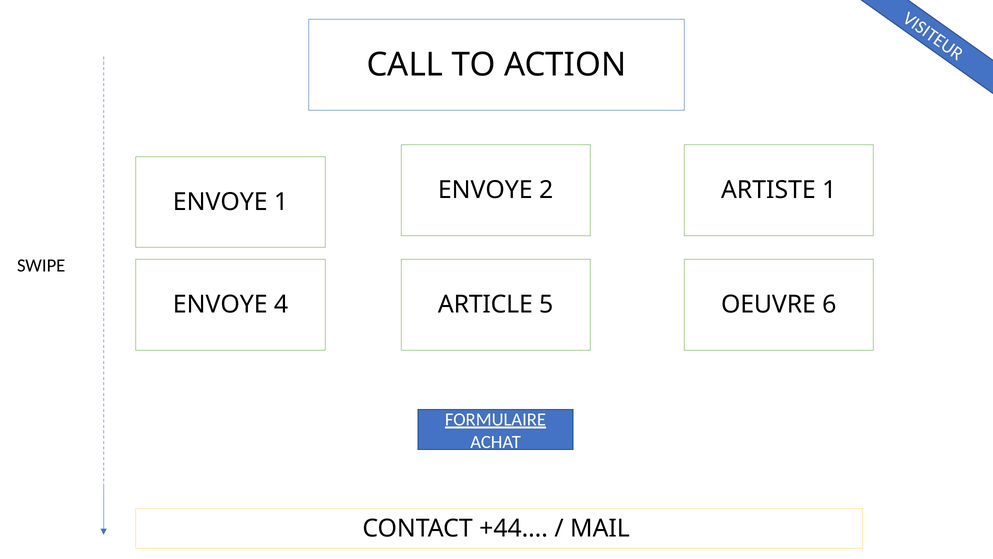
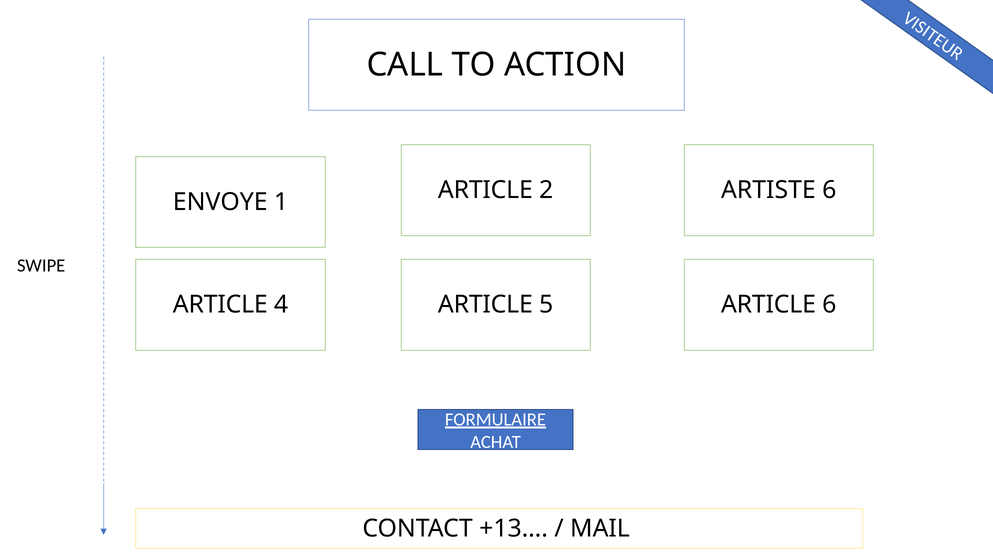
ENVOYE at (485, 190): ENVOYE -> ARTICLE
ARTISTE 1: 1 -> 6
ENVOYE at (220, 304): ENVOYE -> ARTICLE
5 OEUVRE: OEUVRE -> ARTICLE
+44…: +44… -> +13…
